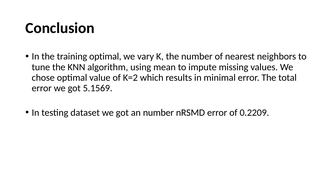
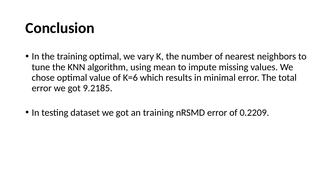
K=2: K=2 -> K=6
5.1569: 5.1569 -> 9.2185
an number: number -> training
